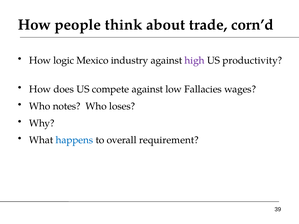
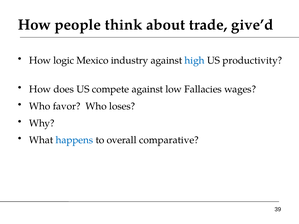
corn’d: corn’d -> give’d
high colour: purple -> blue
notes: notes -> favor
requirement: requirement -> comparative
